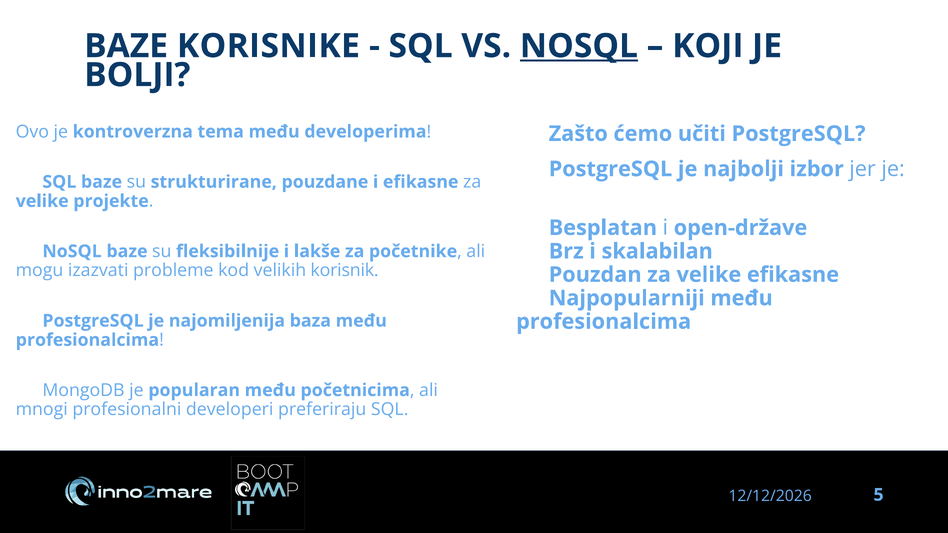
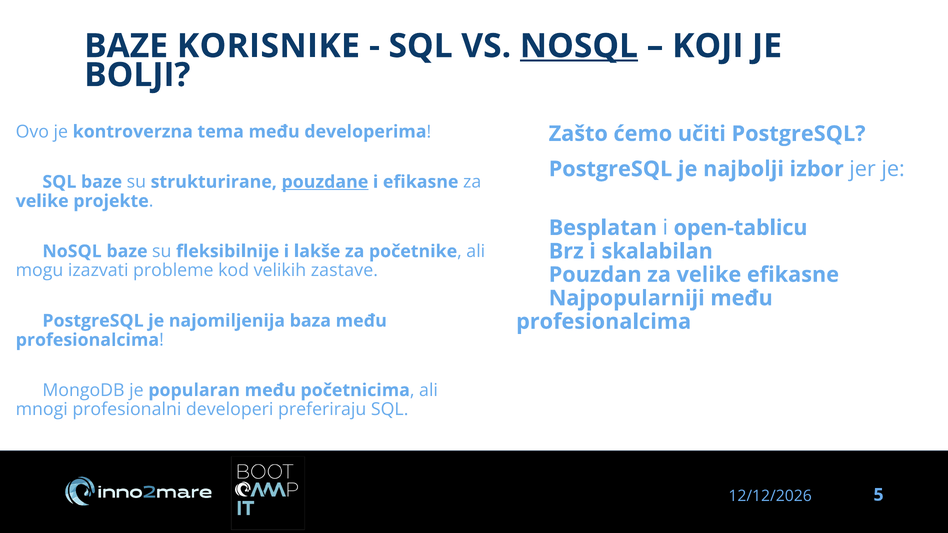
pouzdane underline: none -> present
open-države: open-države -> open-tablicu
korisnik: korisnik -> zastave
